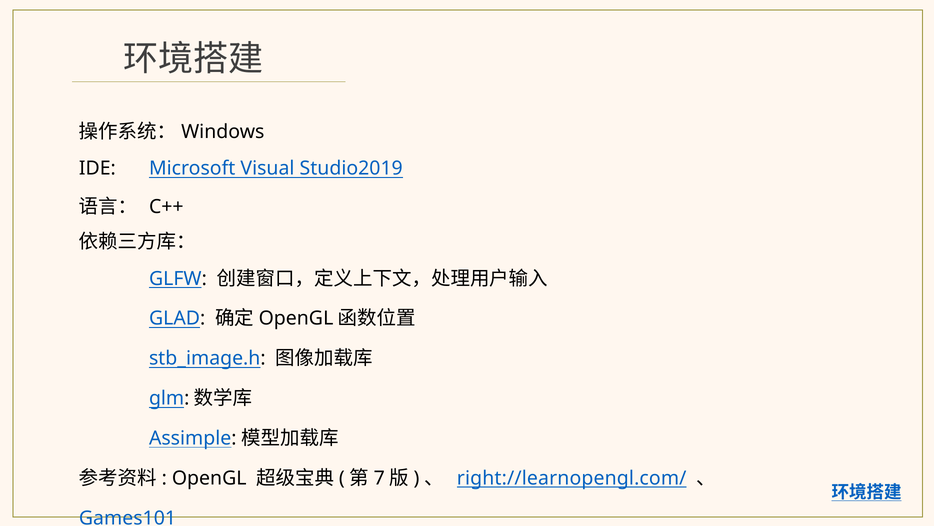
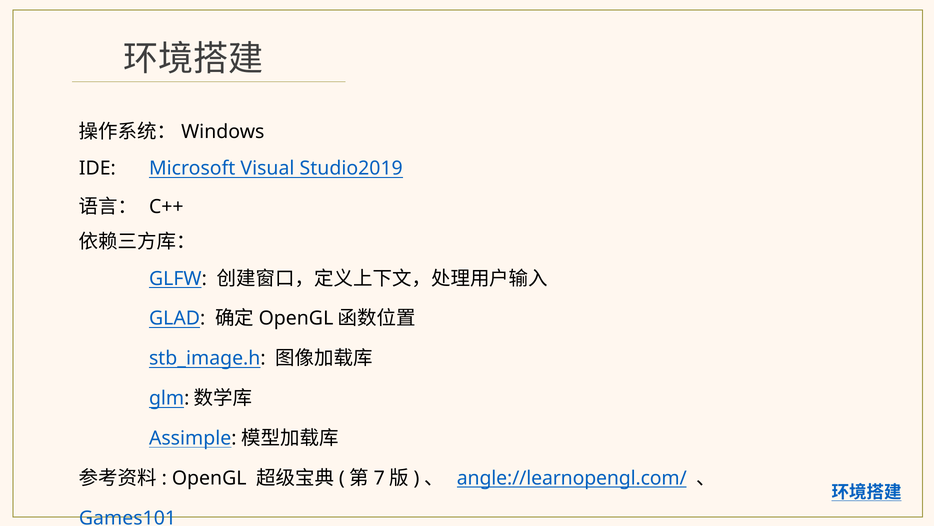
right://learnopengl.com/: right://learnopengl.com/ -> angle://learnopengl.com/
